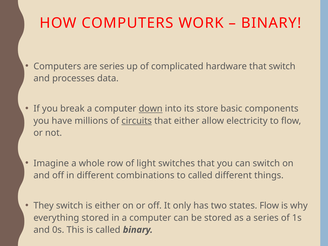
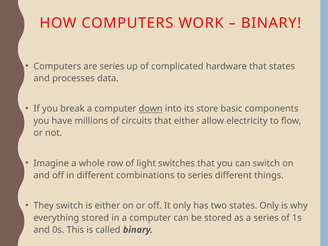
that switch: switch -> states
circuits underline: present -> none
to called: called -> series
states Flow: Flow -> Only
